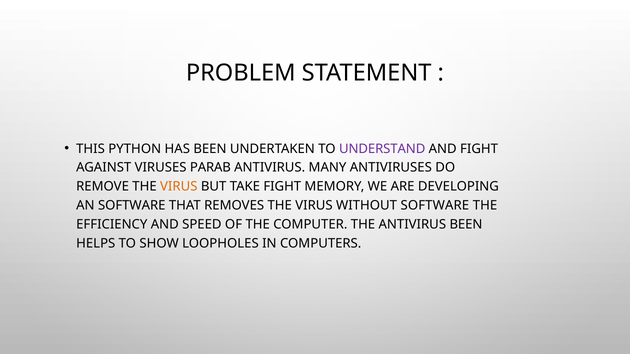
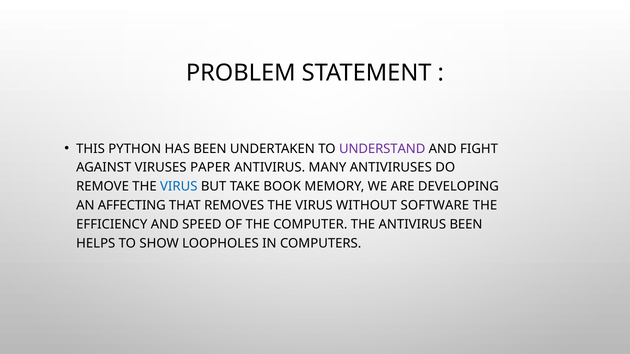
PARAB: PARAB -> PAPER
VIRUS at (179, 187) colour: orange -> blue
TAKE FIGHT: FIGHT -> BOOK
AN SOFTWARE: SOFTWARE -> AFFECTING
